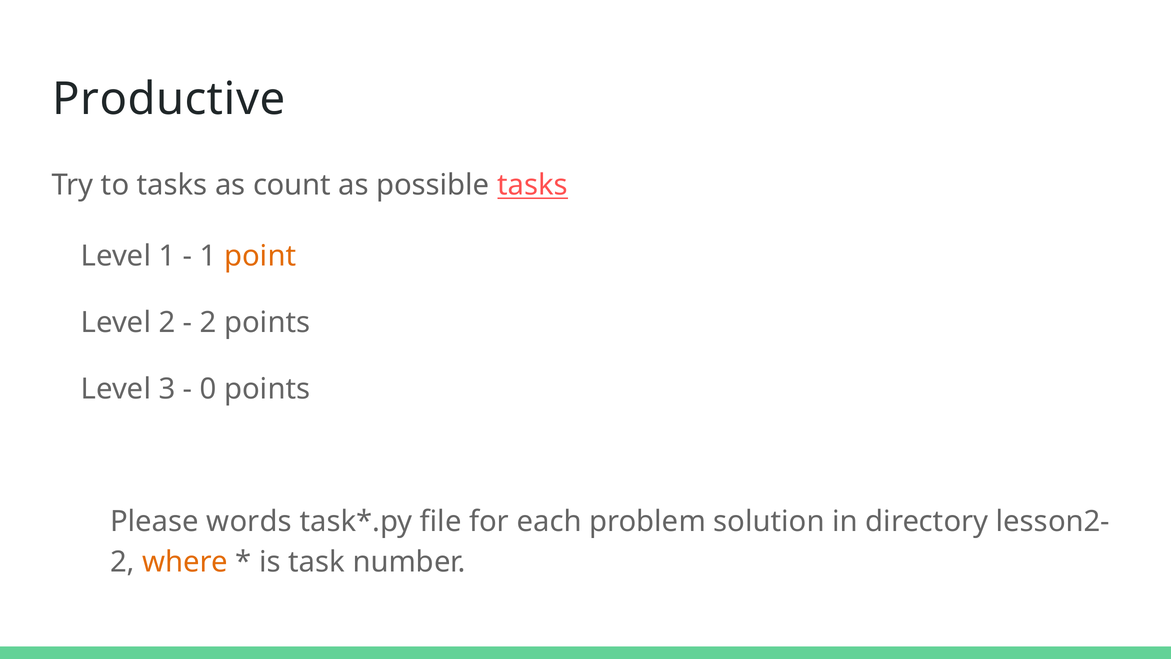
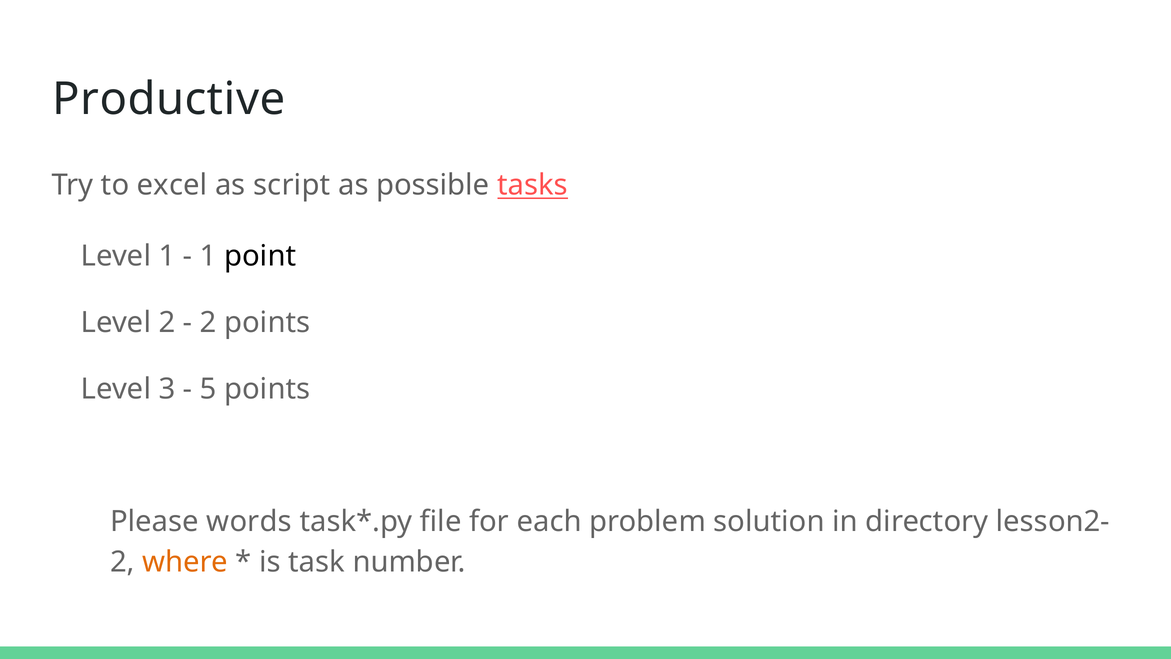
to tasks: tasks -> excel
count: count -> script
point colour: orange -> black
0: 0 -> 5
